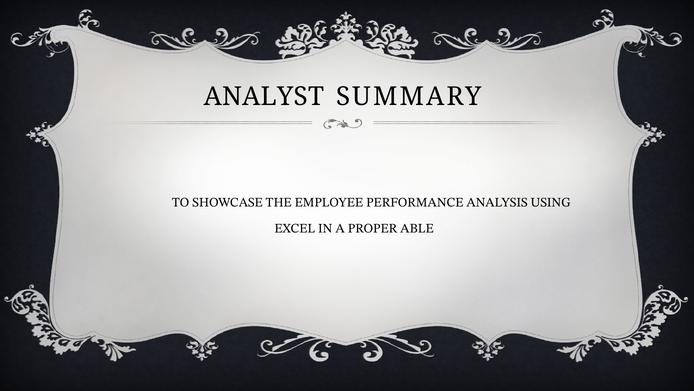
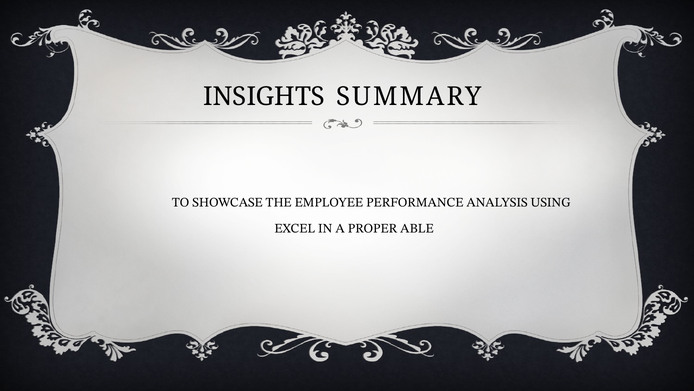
ANALYST: ANALYST -> INSIGHTS
